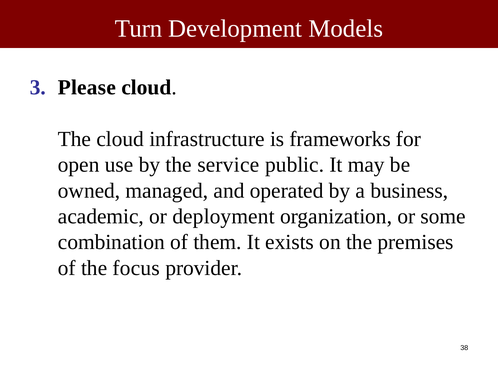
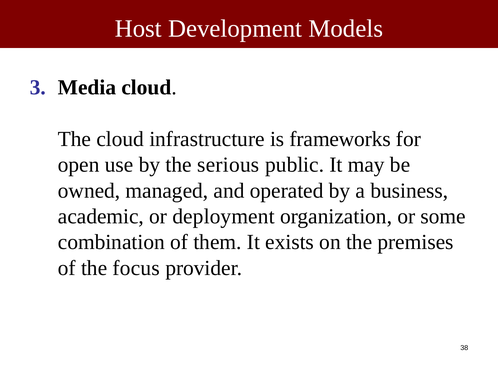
Turn: Turn -> Host
Please: Please -> Media
service: service -> serious
